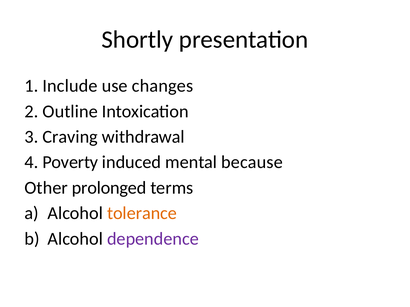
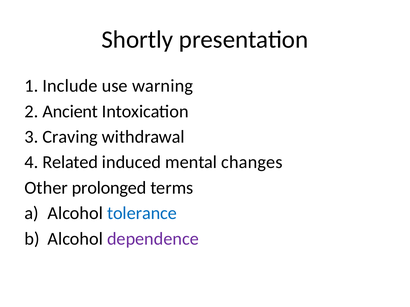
changes: changes -> warning
Outline: Outline -> Ancient
Poverty: Poverty -> Related
because: because -> changes
tolerance colour: orange -> blue
